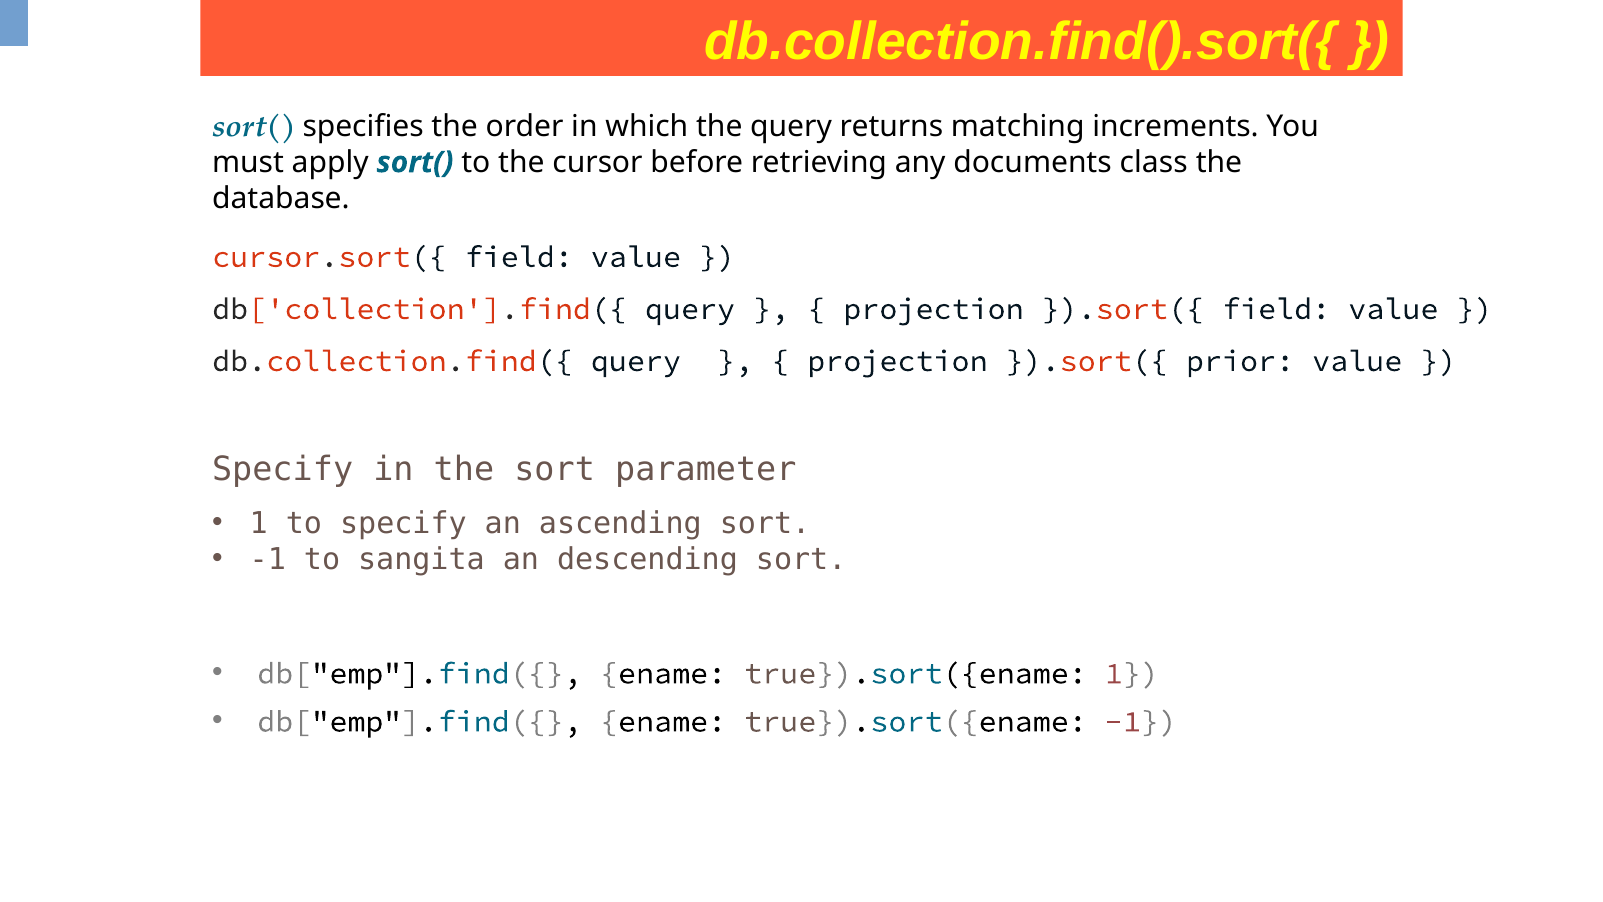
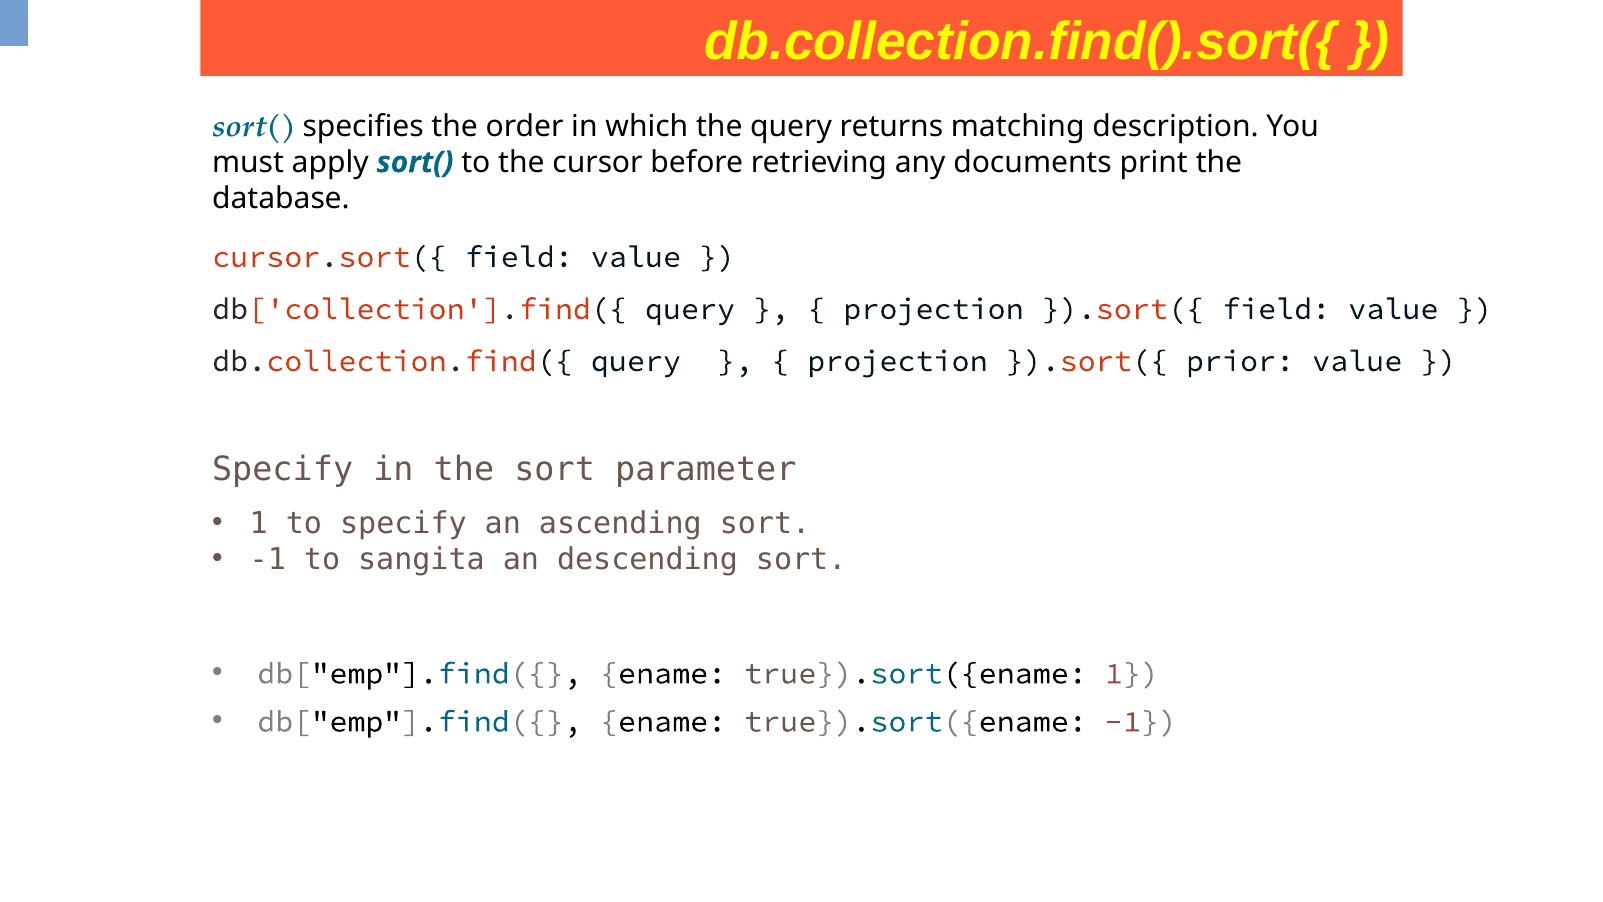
increments: increments -> description
class: class -> print
